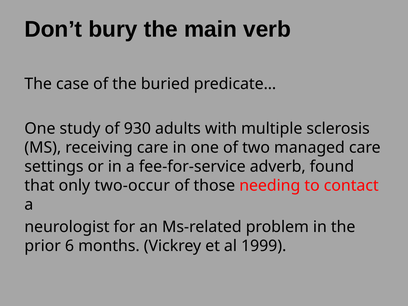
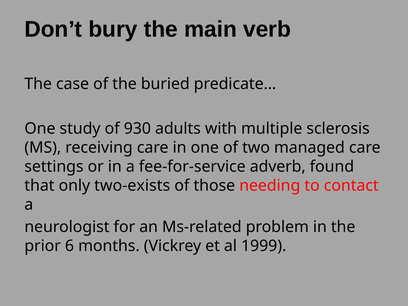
two-occur: two-occur -> two-exists
